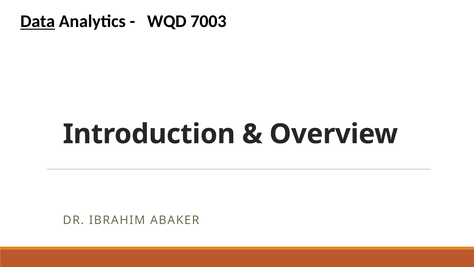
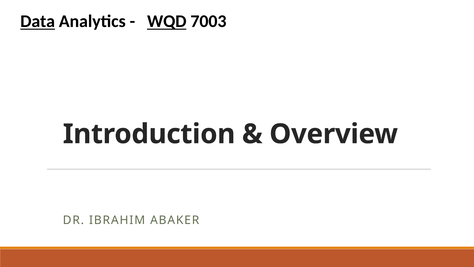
WQD underline: none -> present
